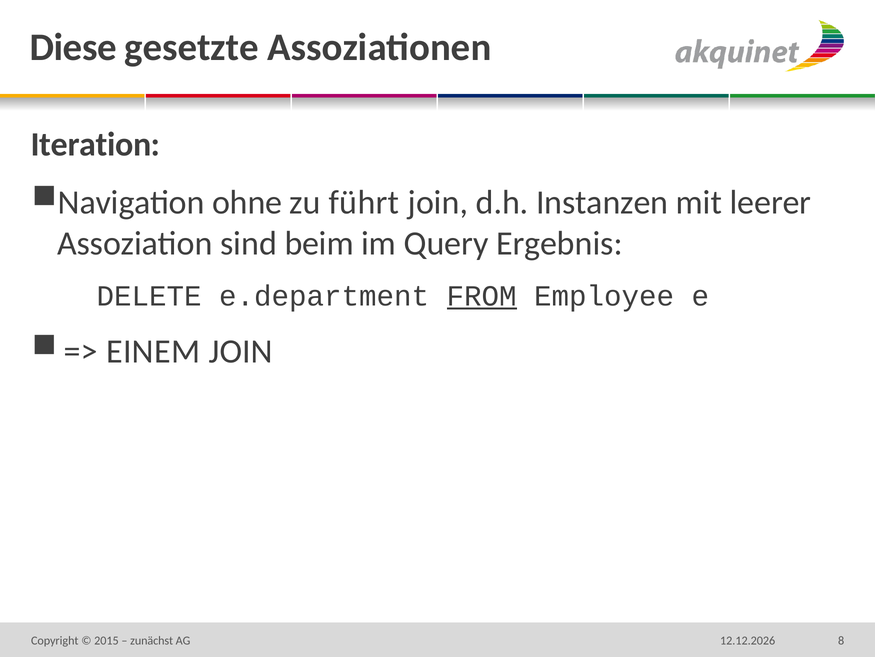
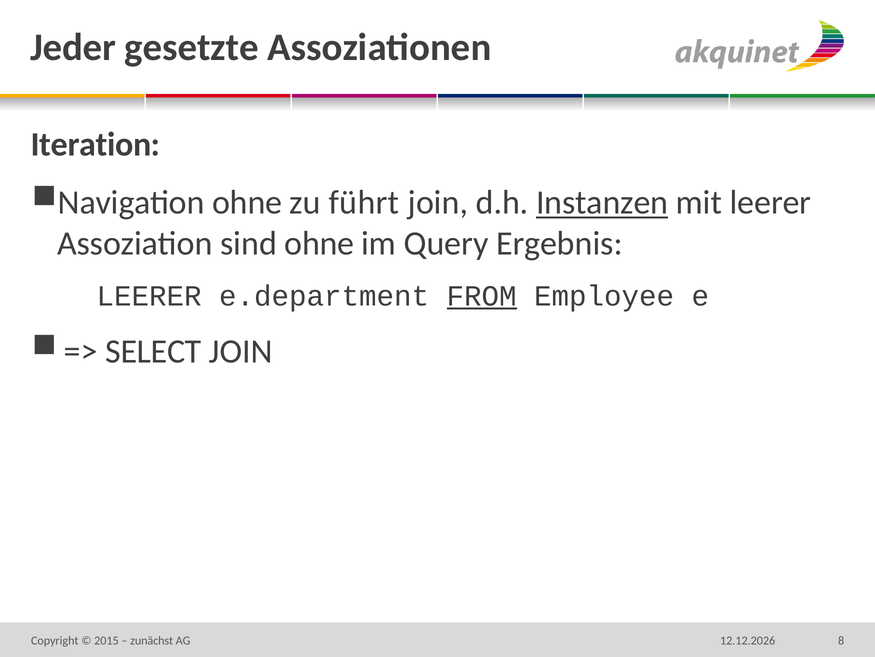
Diese: Diese -> Jeder
Instanzen underline: none -> present
sind beim: beim -> ohne
DELETE at (149, 296): DELETE -> LEERER
EINEM: EINEM -> SELECT
